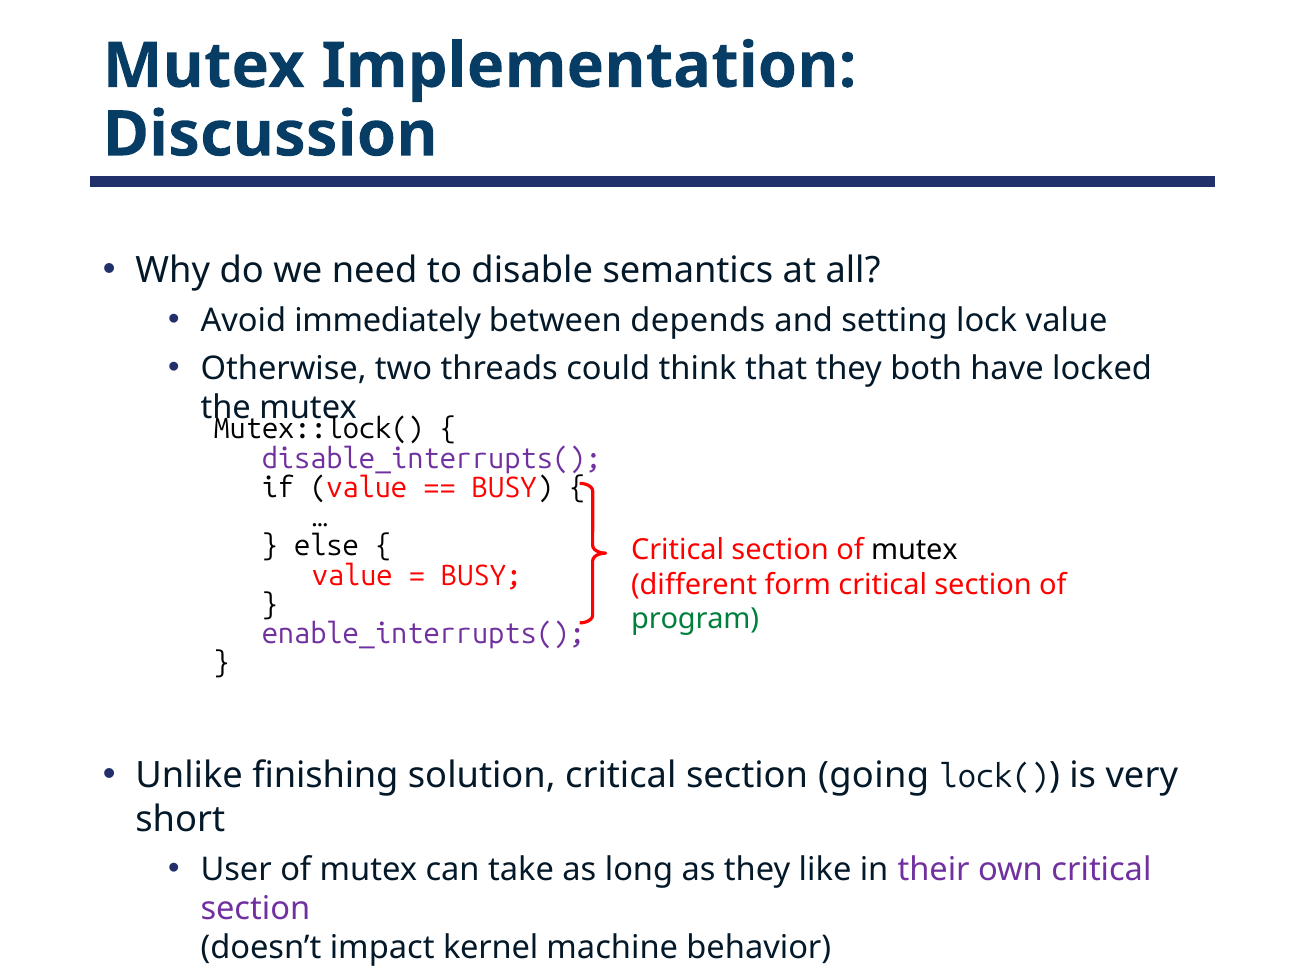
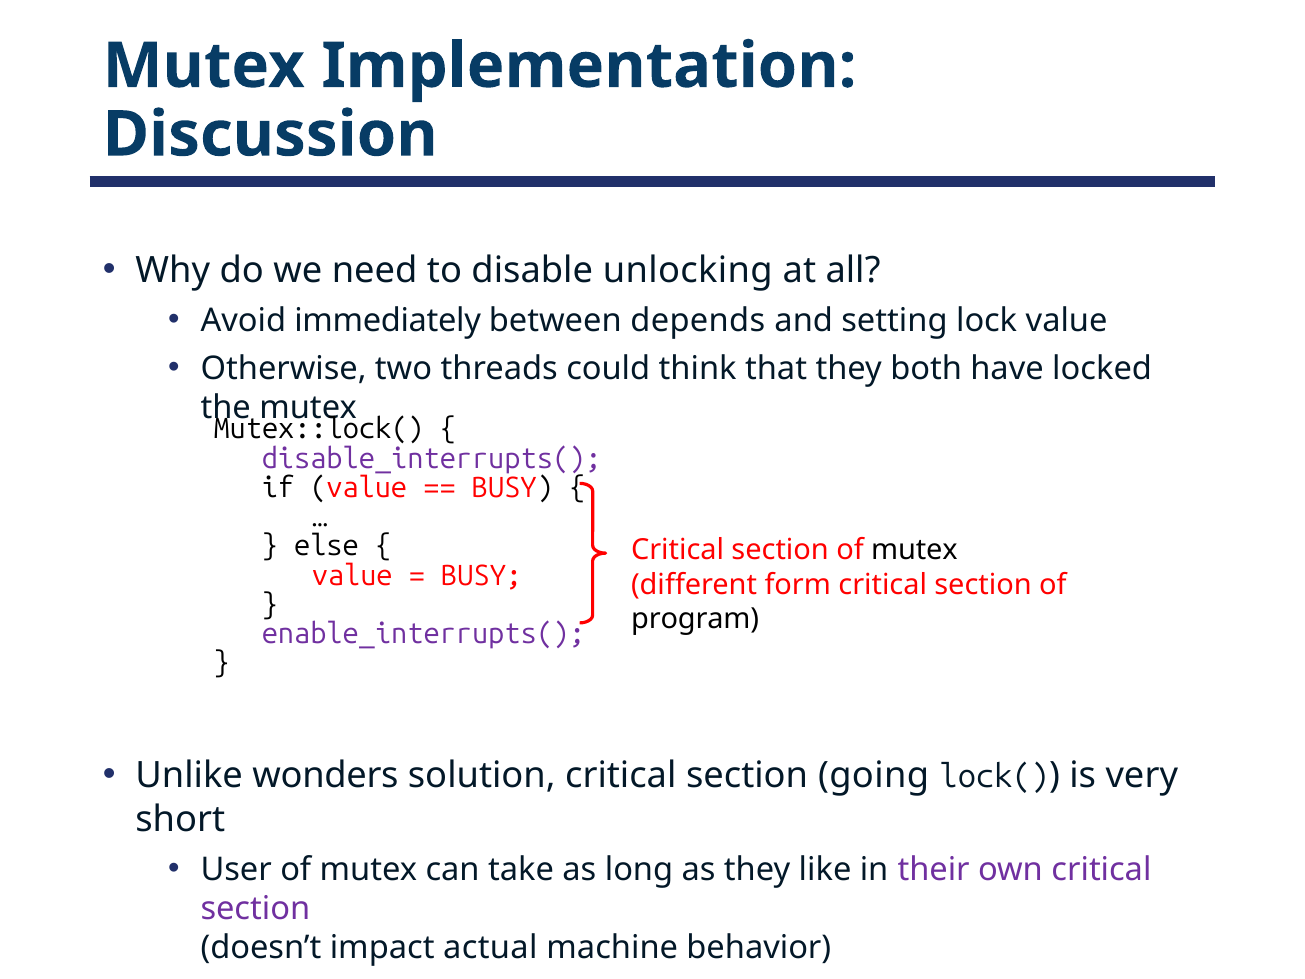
semantics: semantics -> unlocking
program colour: green -> black
finishing: finishing -> wonders
kernel: kernel -> actual
